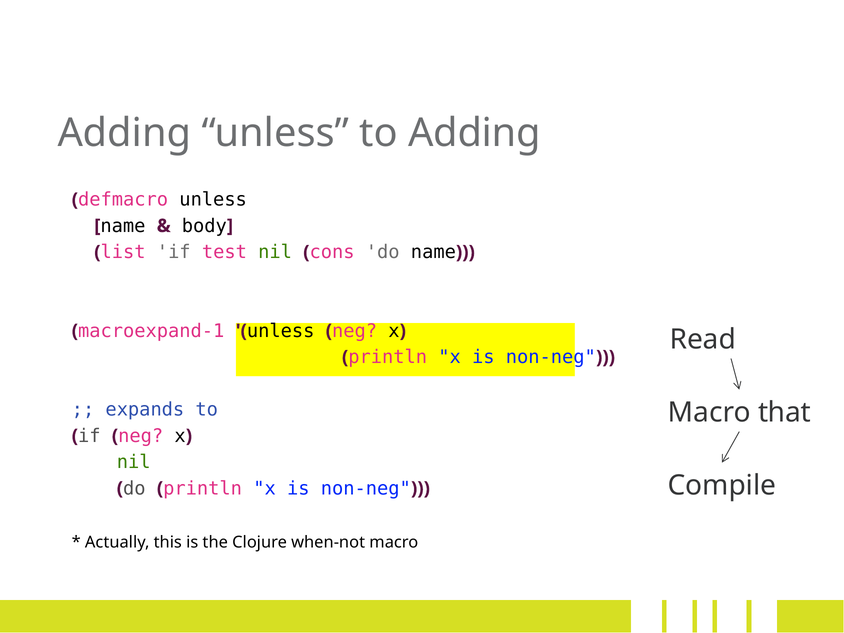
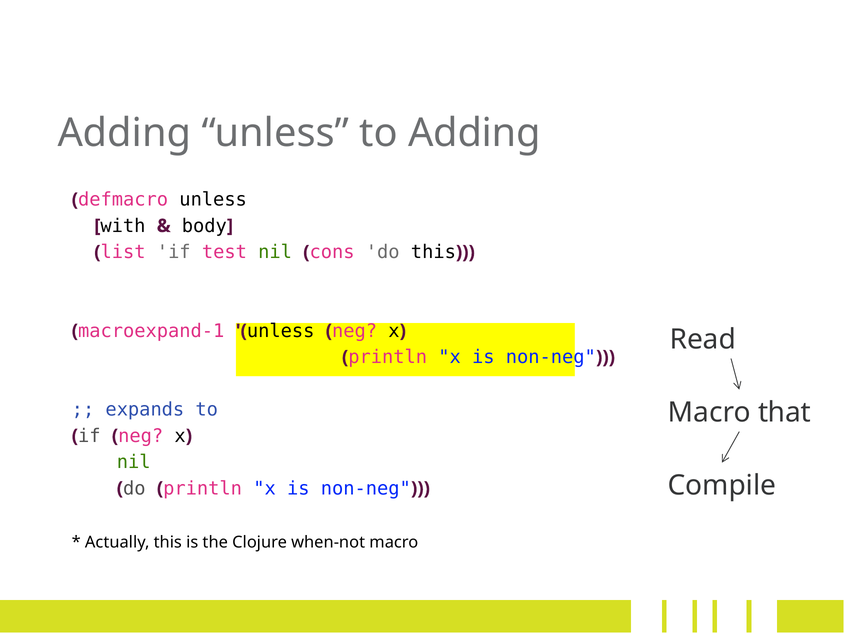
name at (123, 226): name -> with
do name: name -> this
